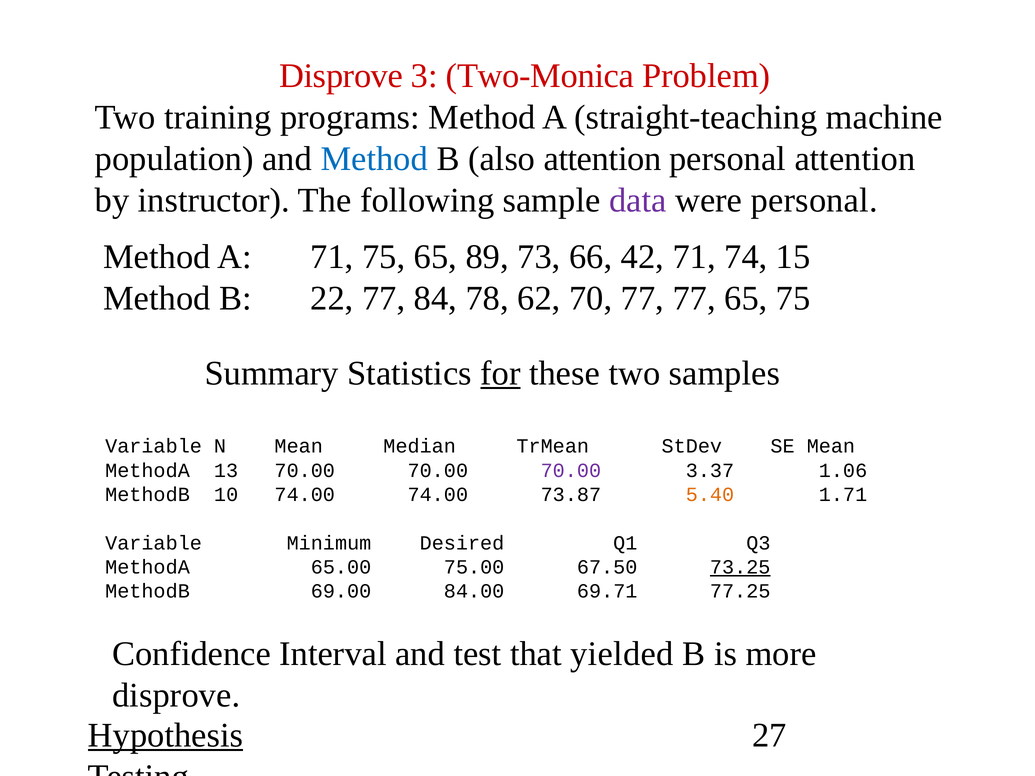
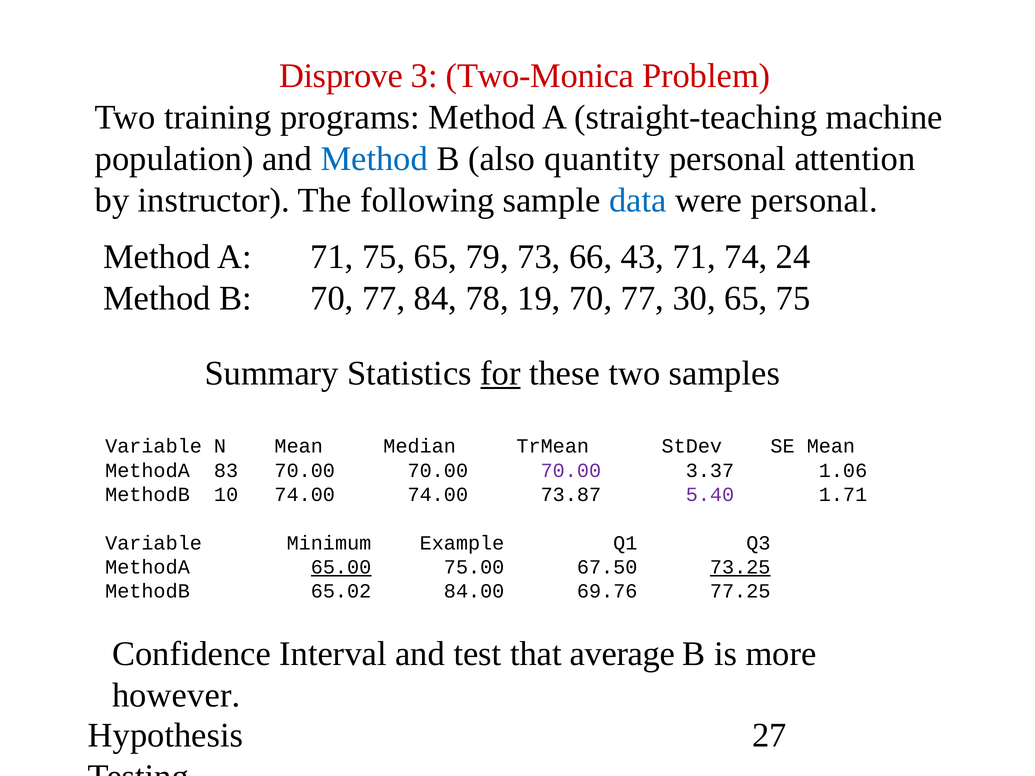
also attention: attention -> quantity
data colour: purple -> blue
89: 89 -> 79
42: 42 -> 43
15: 15 -> 24
B 22: 22 -> 70
62: 62 -> 19
77 77: 77 -> 30
13: 13 -> 83
5.40 colour: orange -> purple
Desired: Desired -> Example
65.00 underline: none -> present
69.00: 69.00 -> 65.02
69.71: 69.71 -> 69.76
yielded: yielded -> average
disprove at (176, 695): disprove -> however
Hypothesis underline: present -> none
